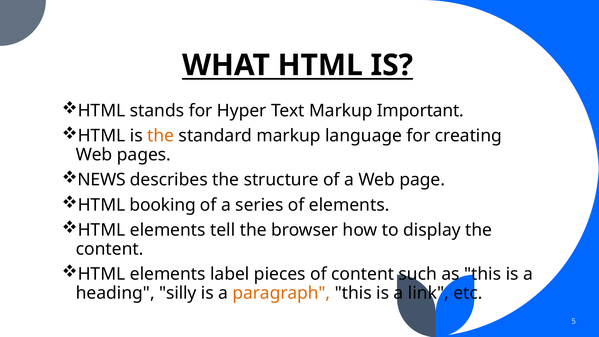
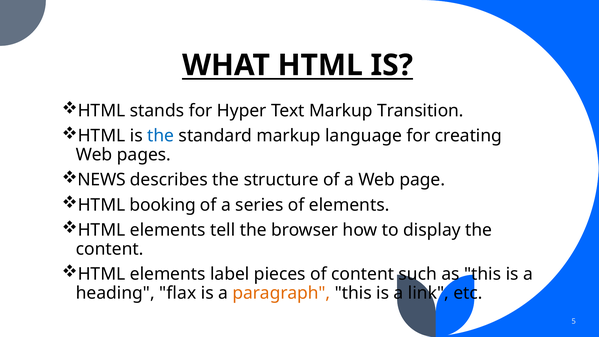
Important: Important -> Transition
the at (161, 136) colour: orange -> blue
silly: silly -> flax
